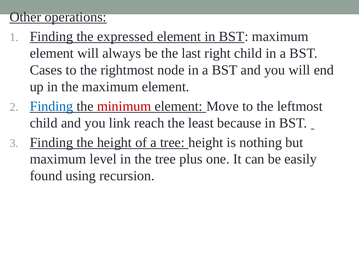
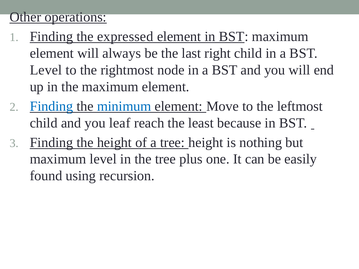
Cases at (46, 70): Cases -> Level
minimum colour: red -> blue
link: link -> leaf
